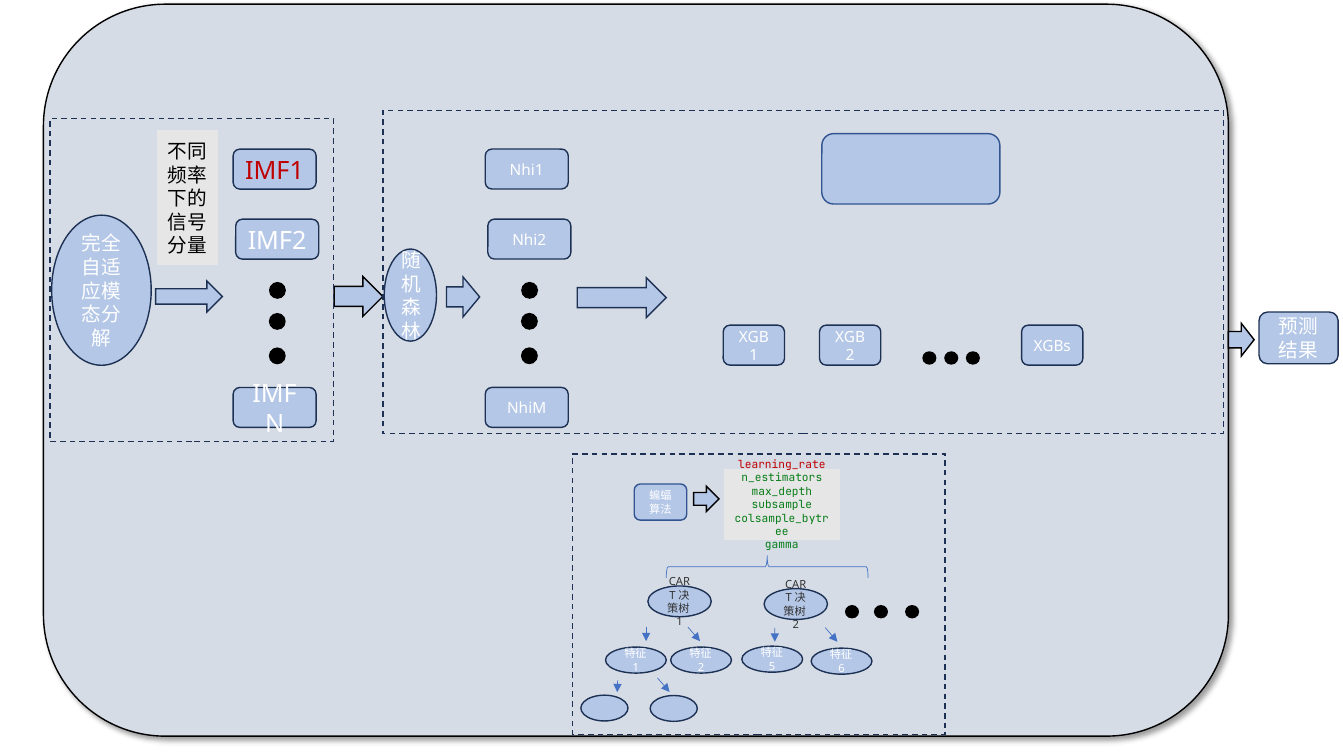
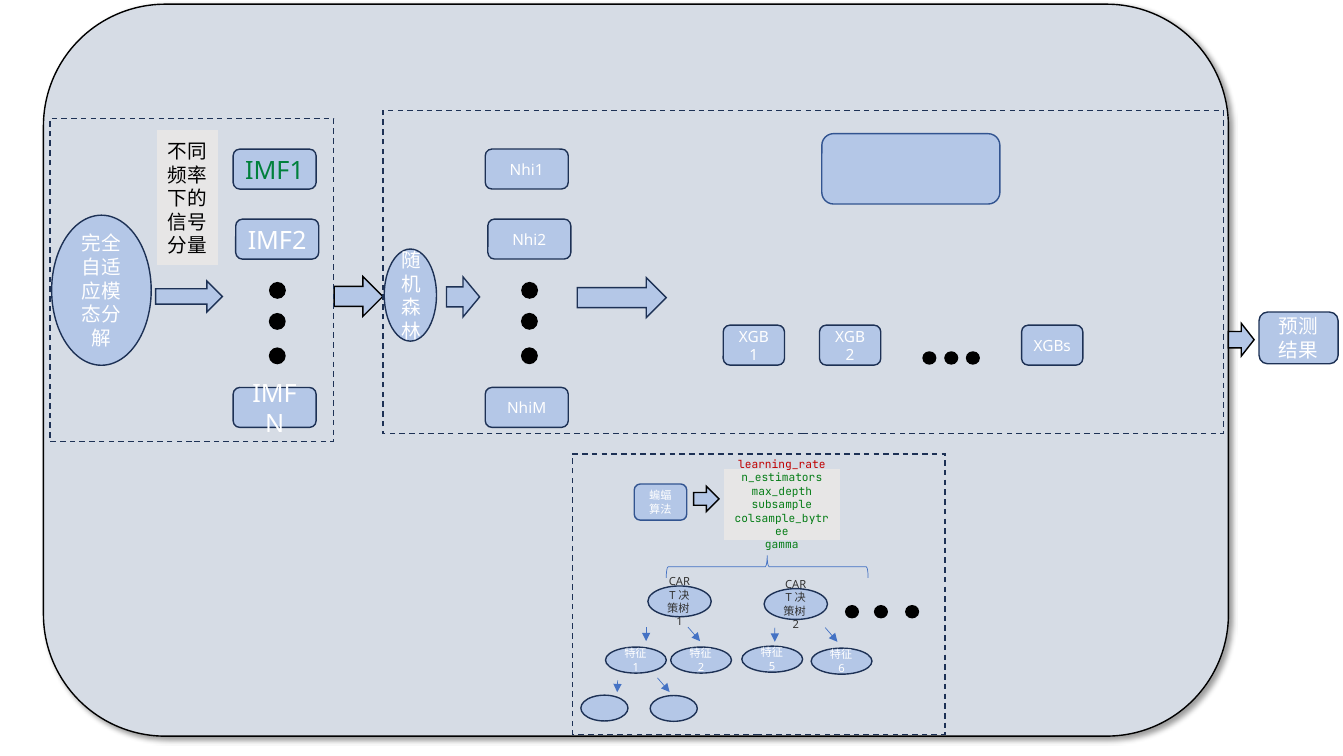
IMF1 colour: red -> green
